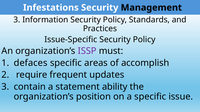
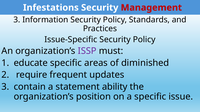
Management colour: black -> red
defaces: defaces -> educate
accomplish: accomplish -> diminished
